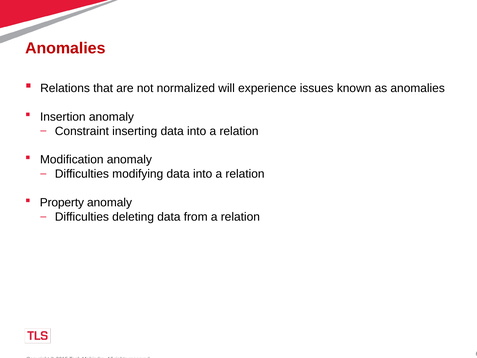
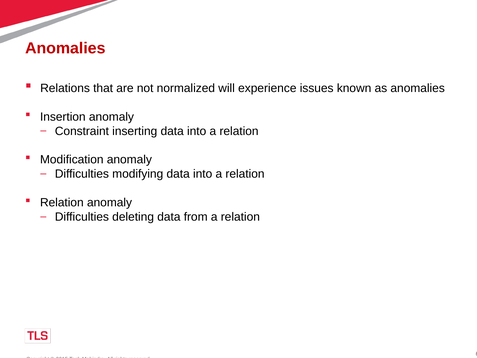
Property at (62, 203): Property -> Relation
